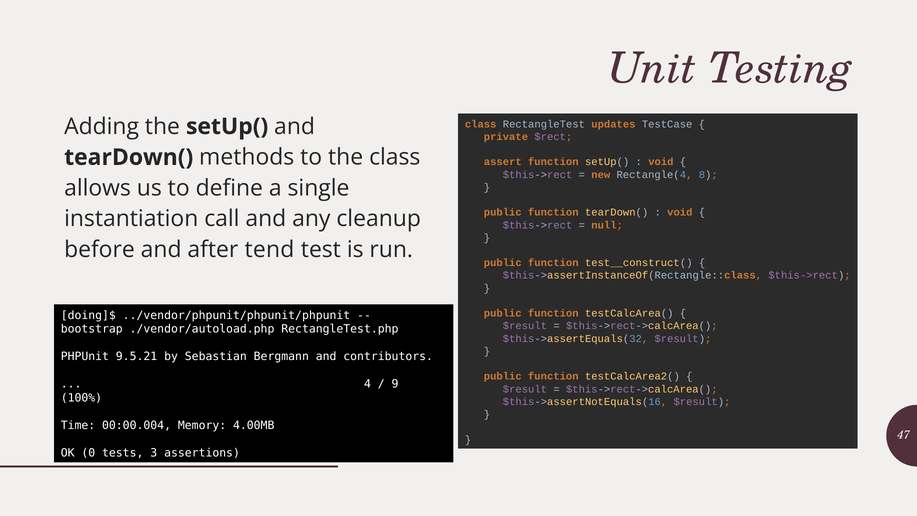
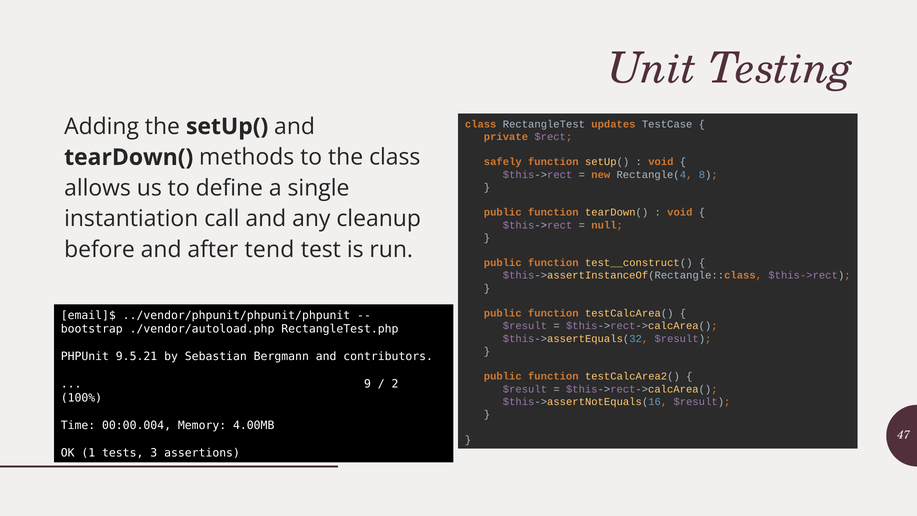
assert: assert -> safely
doing]$: doing]$ -> email]$
4: 4 -> 9
9: 9 -> 2
0: 0 -> 1
